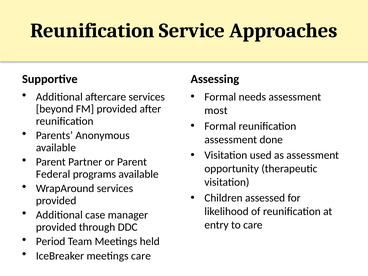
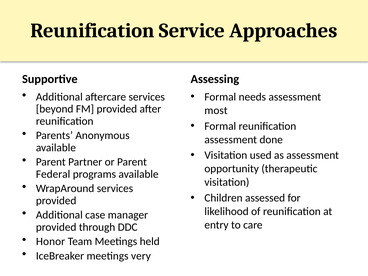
Period: Period -> Honor
meetings care: care -> very
